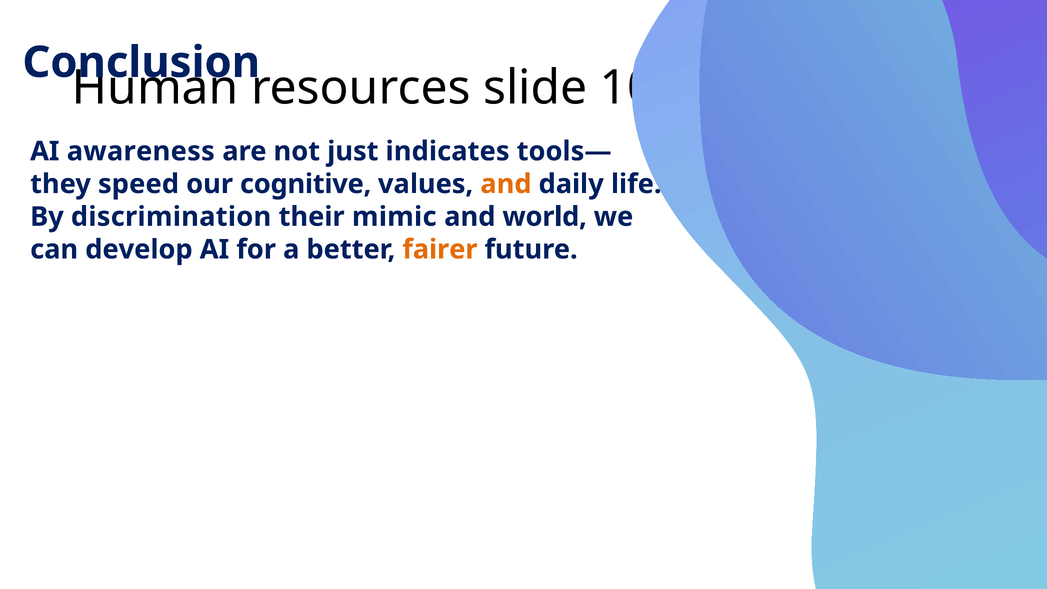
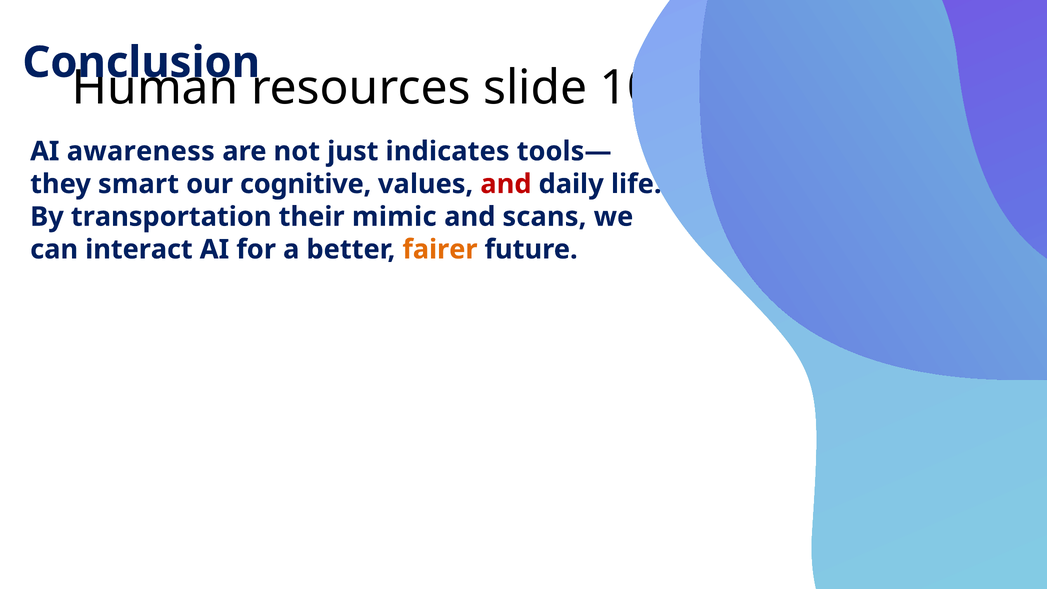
speed: speed -> smart
and at (506, 184) colour: orange -> red
discrimination: discrimination -> transportation
world: world -> scans
develop: develop -> interact
